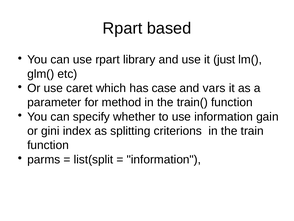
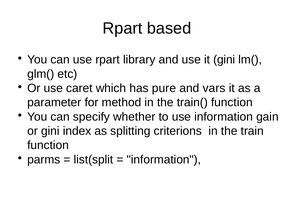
it just: just -> gini
case: case -> pure
